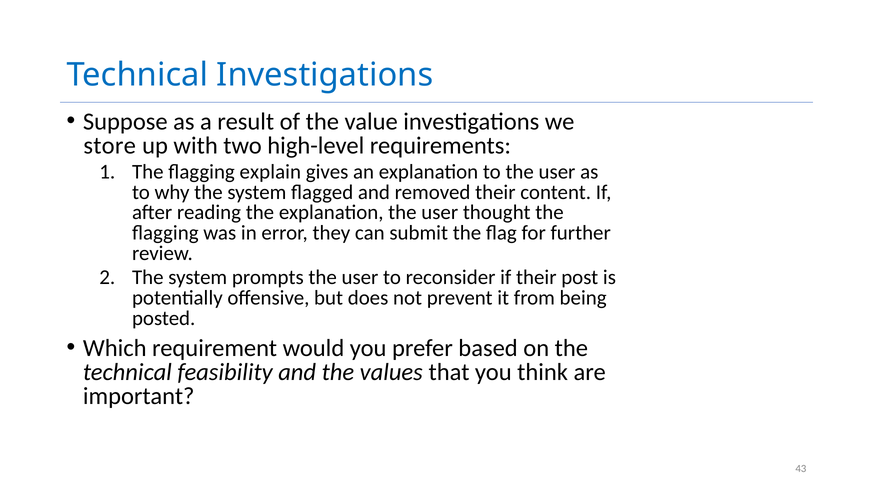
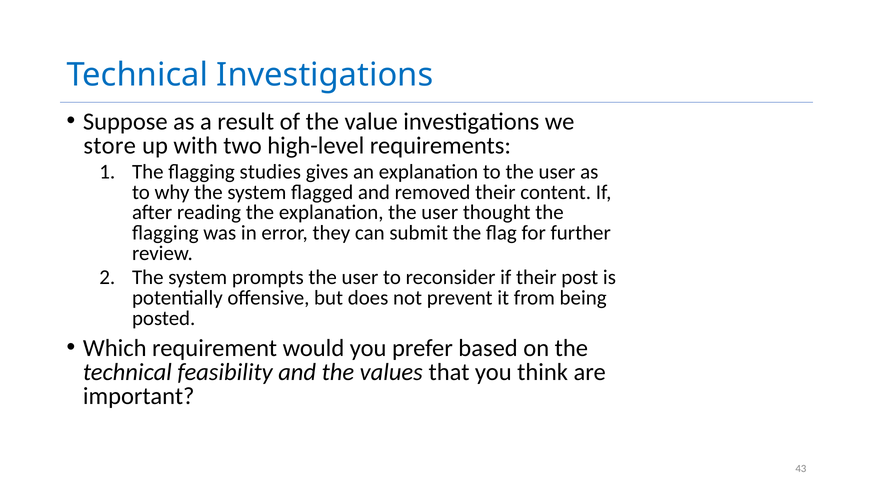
explain: explain -> studies
